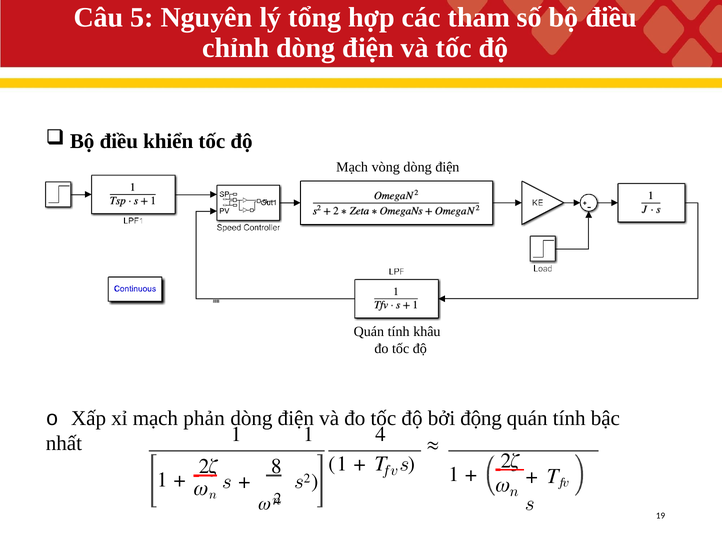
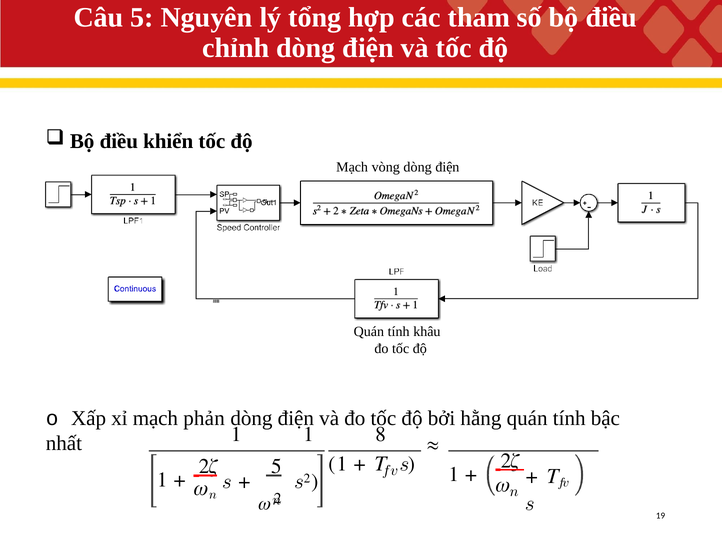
động: động -> hằng
4: 4 -> 8
2𝜁 8: 8 -> 5
